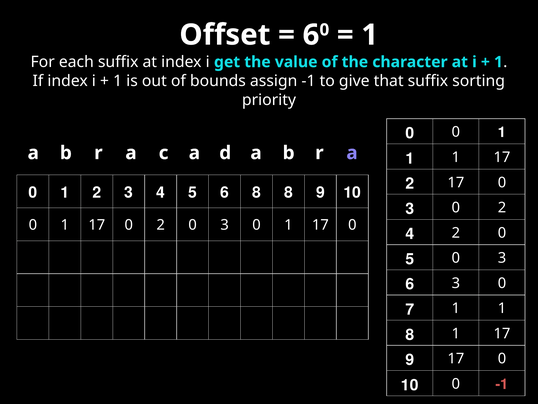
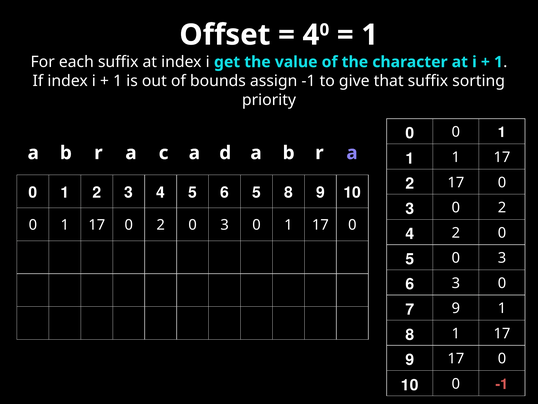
6 at (311, 35): 6 -> 4
6 8: 8 -> 5
7 1: 1 -> 9
